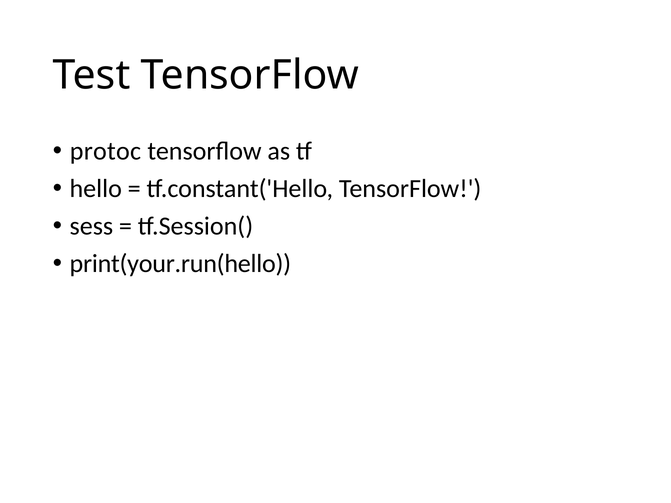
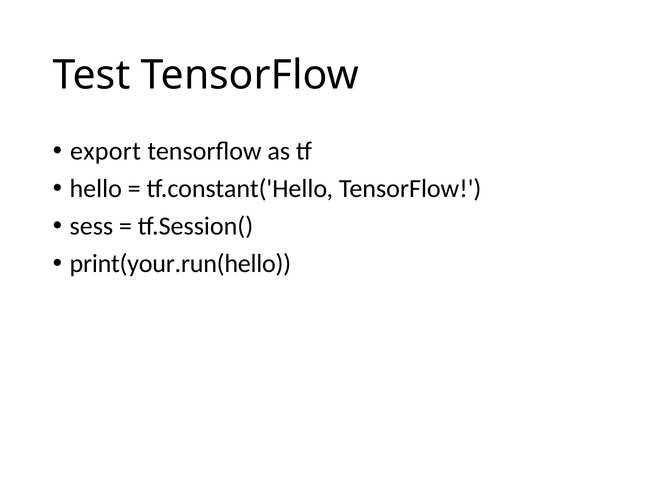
protoc: protoc -> export
